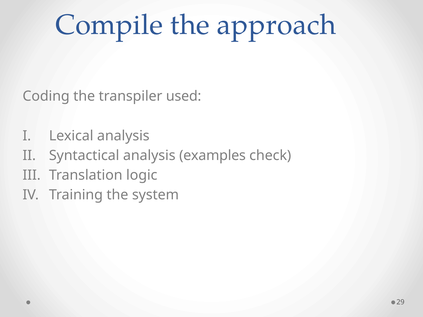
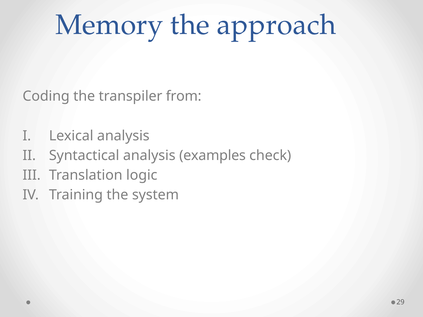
Compile: Compile -> Memory
used: used -> from
